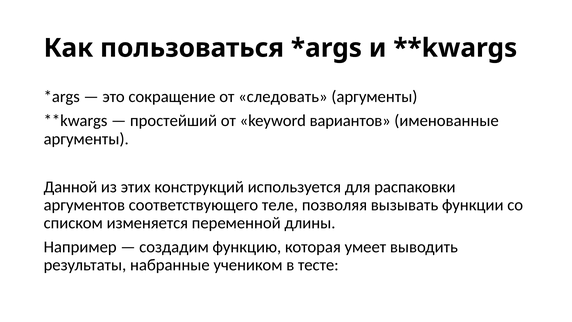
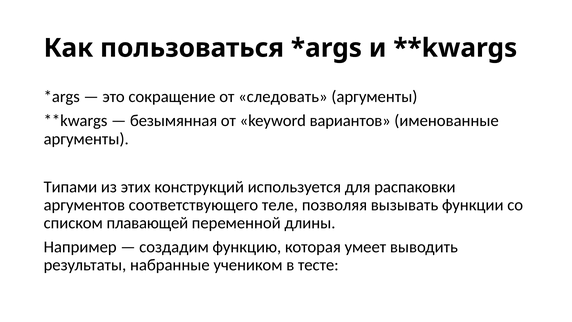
простейший: простейший -> безымянная
Данной: Данной -> Типами
изменяется: изменяется -> плавающей
